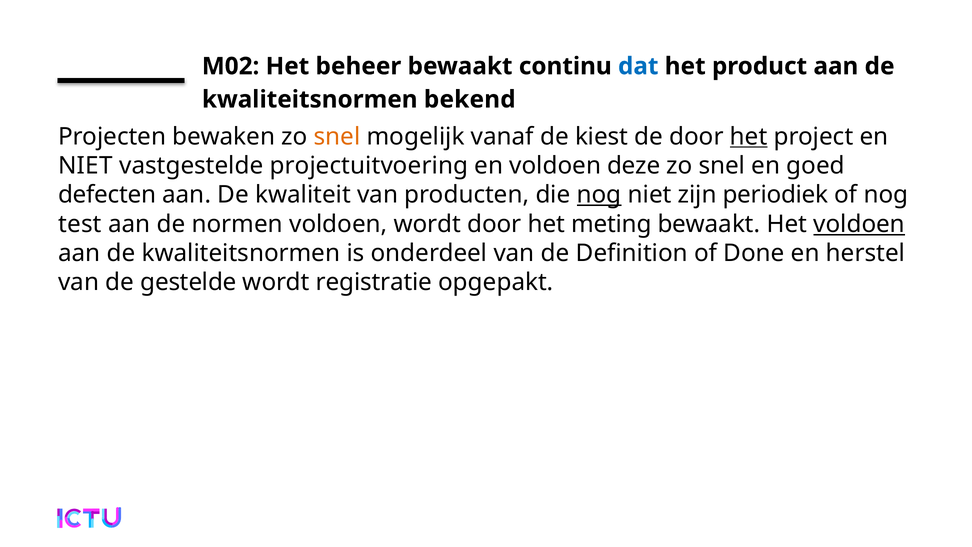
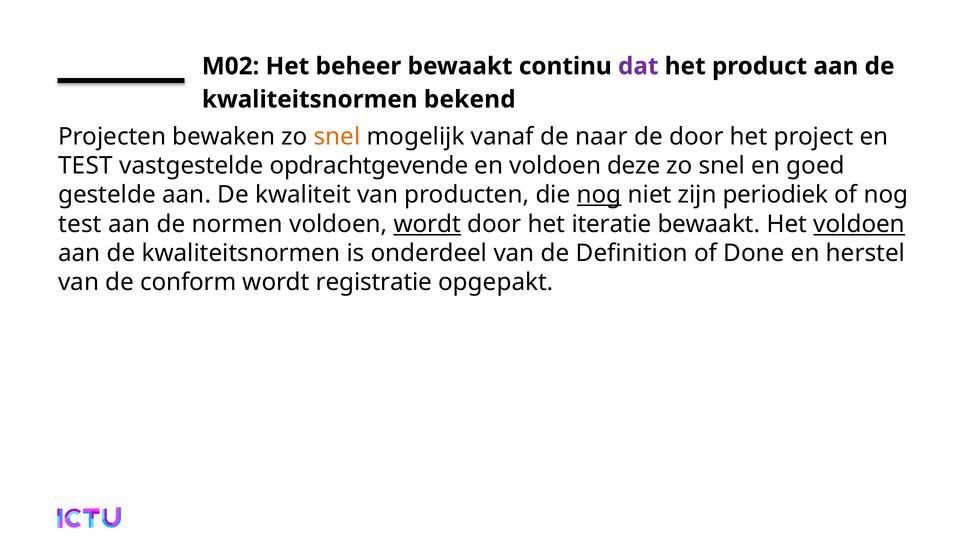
dat colour: blue -> purple
kiest: kiest -> naar
het at (749, 136) underline: present -> none
NIET at (85, 166): NIET -> TEST
projectuitvoering: projectuitvoering -> opdrachtgevende
defecten: defecten -> gestelde
wordt at (427, 224) underline: none -> present
meting: meting -> iteratie
gestelde: gestelde -> conform
